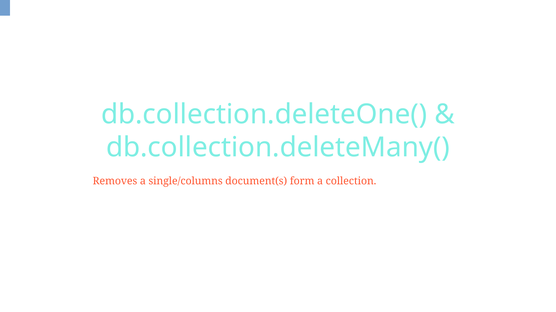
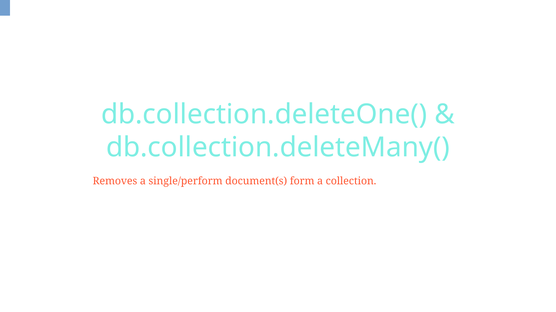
single/columns: single/columns -> single/perform
